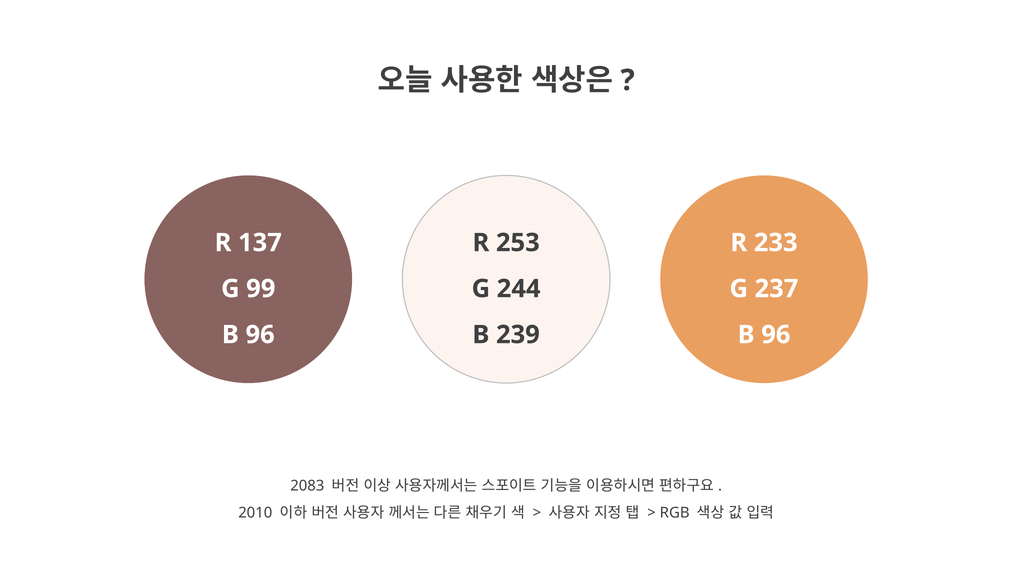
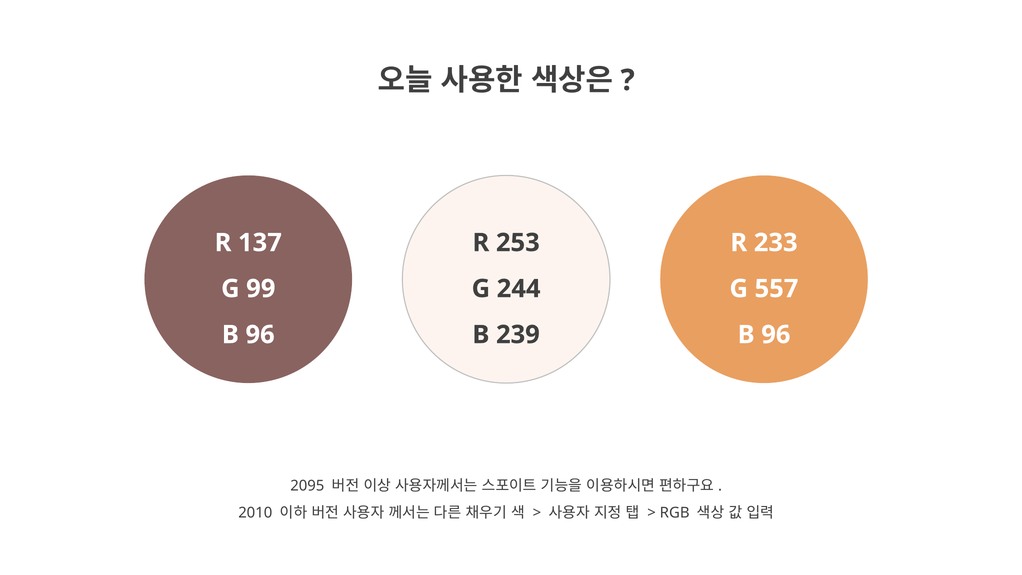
237: 237 -> 557
2083: 2083 -> 2095
